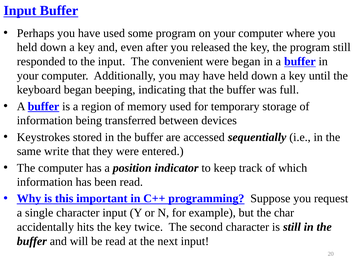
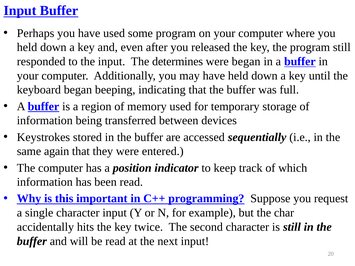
convenient: convenient -> determines
write: write -> again
